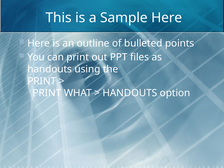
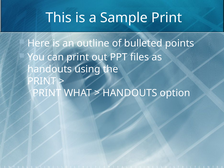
Sample Here: Here -> Print
